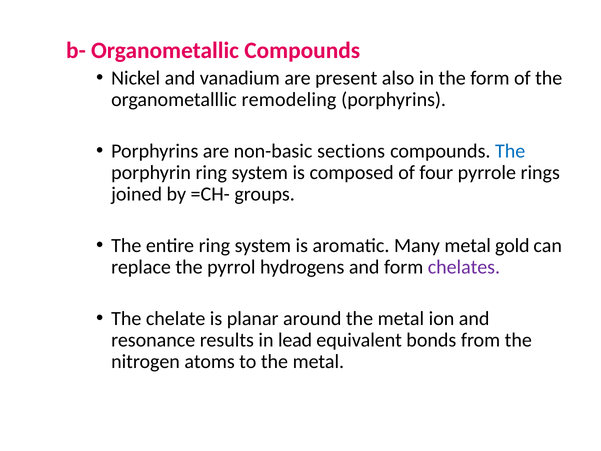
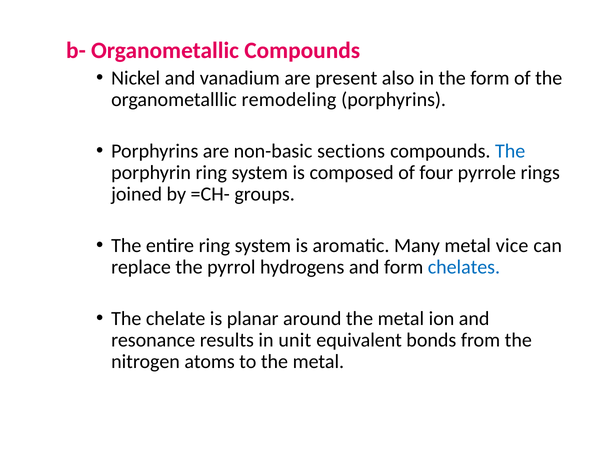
gold: gold -> vice
chelates colour: purple -> blue
lead: lead -> unit
